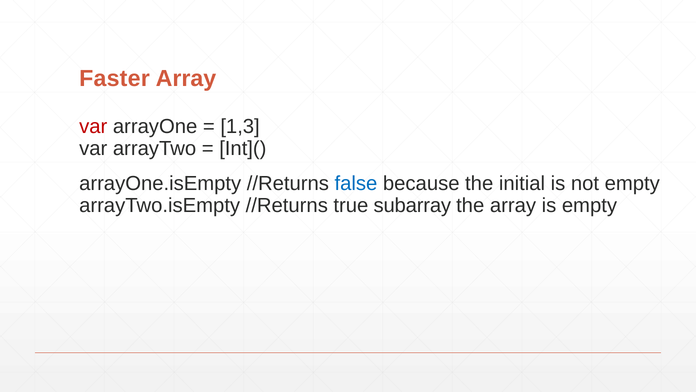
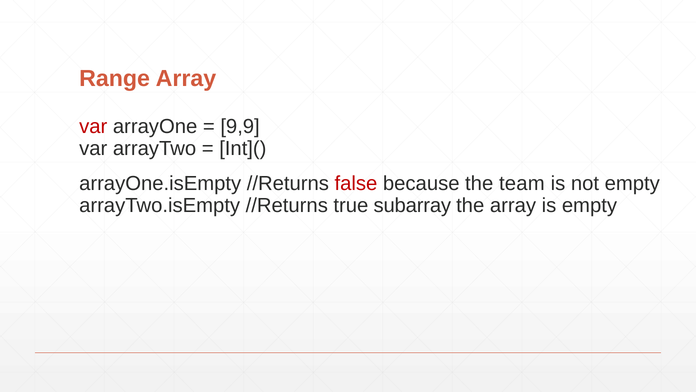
Faster: Faster -> Range
1,3: 1,3 -> 9,9
false colour: blue -> red
initial: initial -> team
